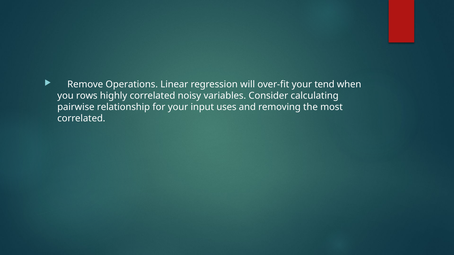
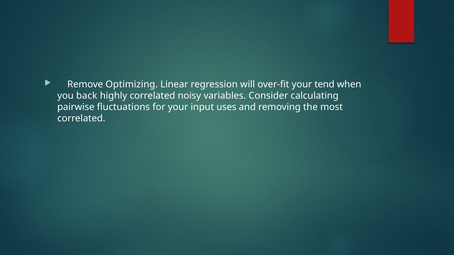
Operations: Operations -> Optimizing
rows: rows -> back
relationship: relationship -> ﬂuctuations
